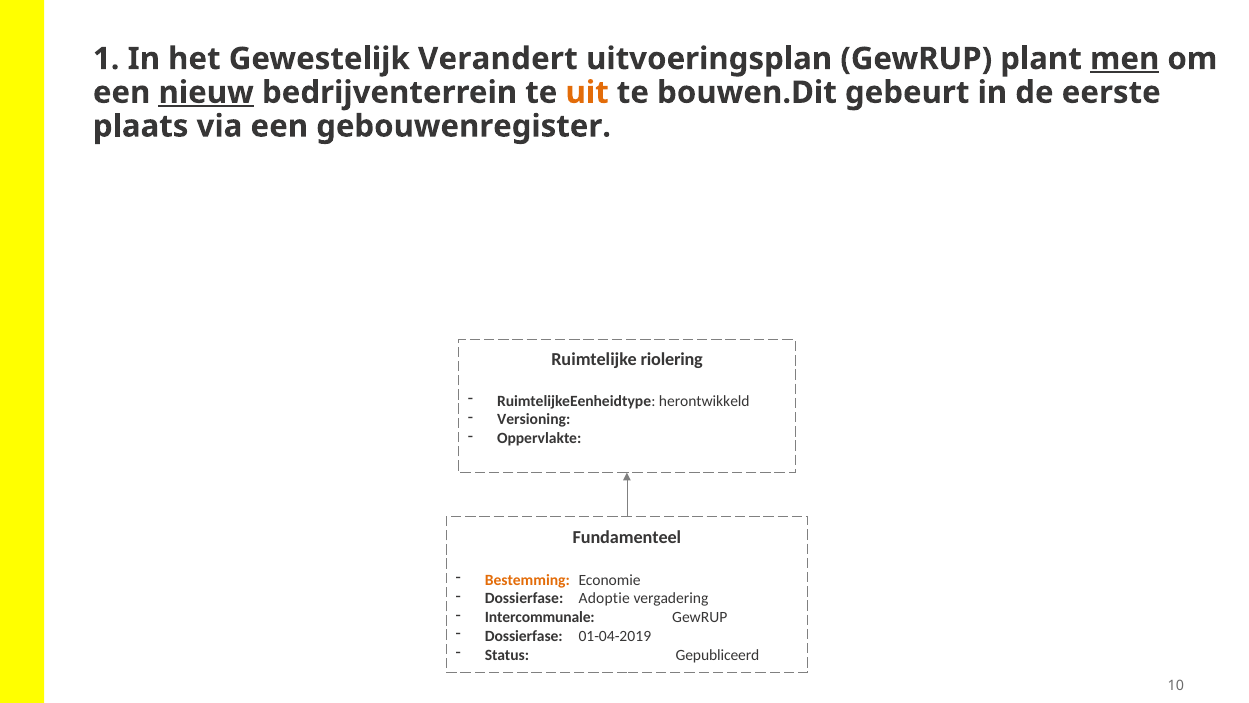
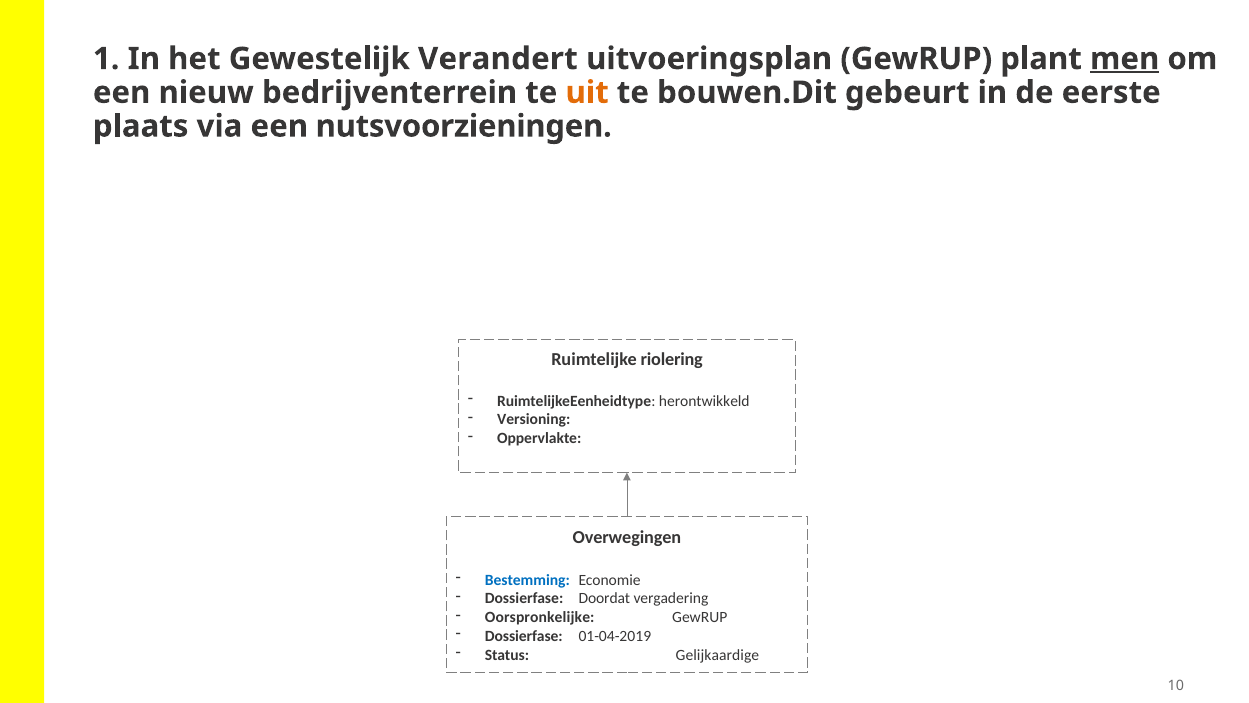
nieuw underline: present -> none
gebouwenregister: gebouwenregister -> nutsvoorzieningen
Fundamenteel: Fundamenteel -> Overwegingen
Bestemming colour: orange -> blue
Adoptie: Adoptie -> Doordat
Intercommunale: Intercommunale -> Oorspronkelijke
Gepubliceerd: Gepubliceerd -> Gelijkaardige
